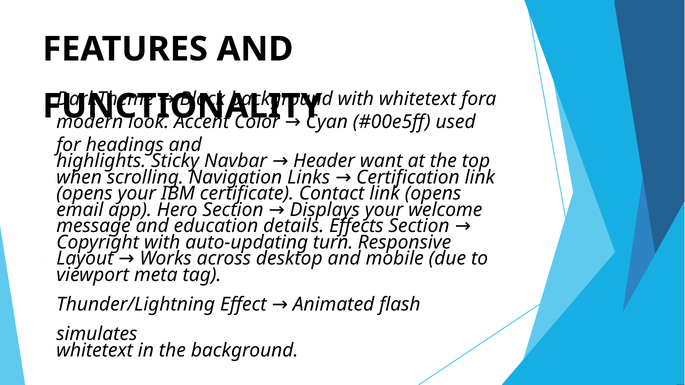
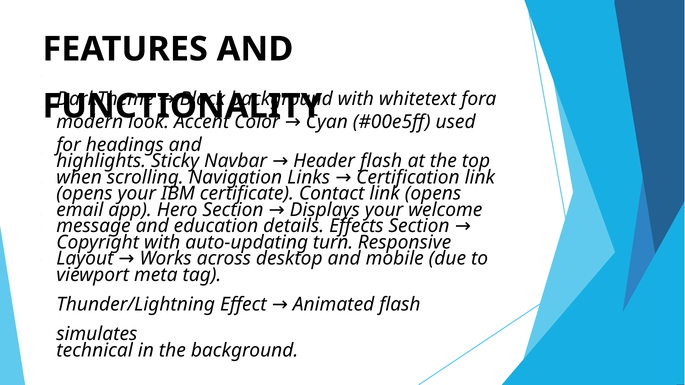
Header want: want -> flash
whitetext at (95, 350): whitetext -> technical
